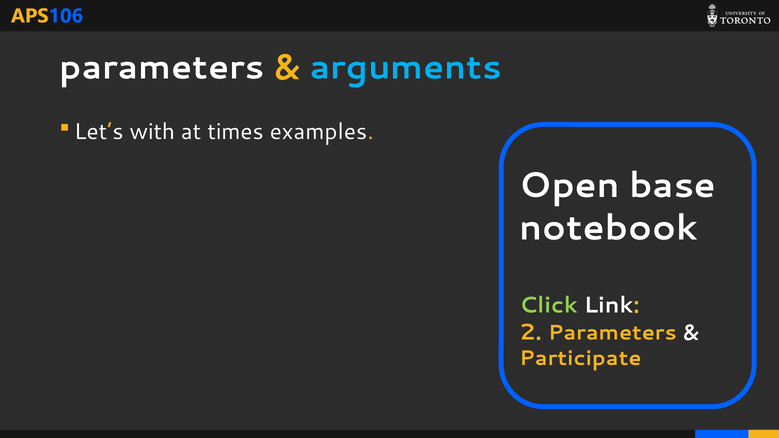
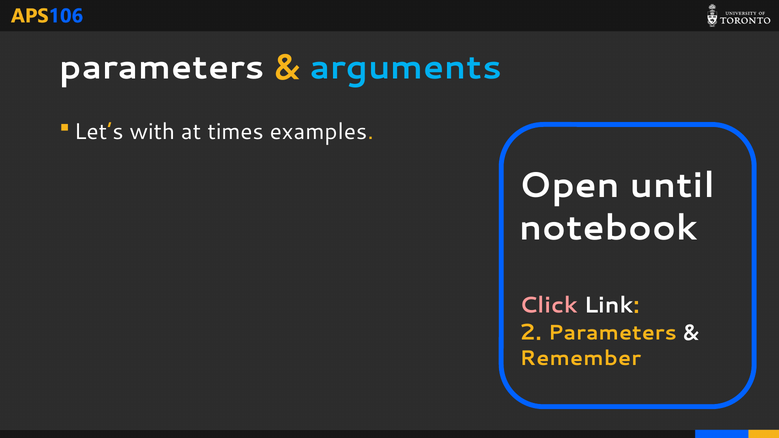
base: base -> until
Click colour: light green -> pink
Participate: Participate -> Remember
